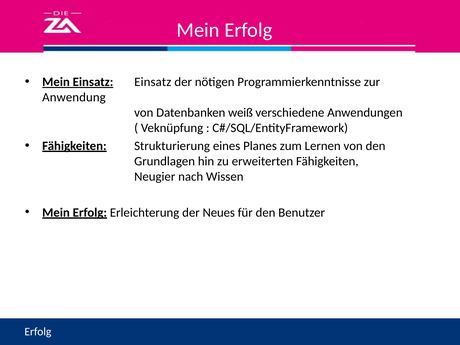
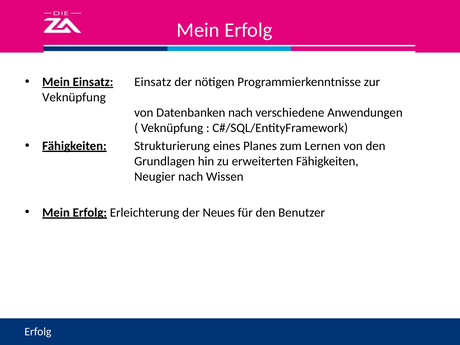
Anwendung at (74, 97): Anwendung -> Veknüpfung
Datenbanken weiß: weiß -> nach
